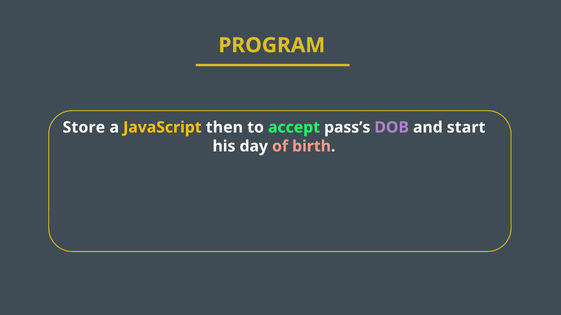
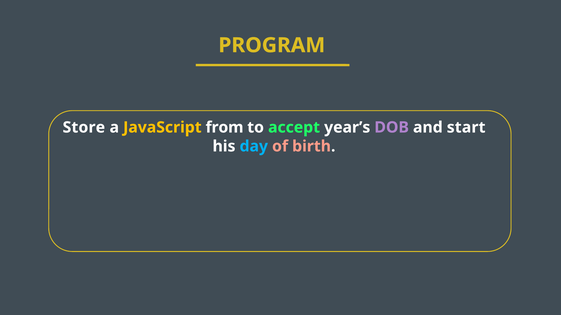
then: then -> from
pass’s: pass’s -> year’s
day colour: white -> light blue
